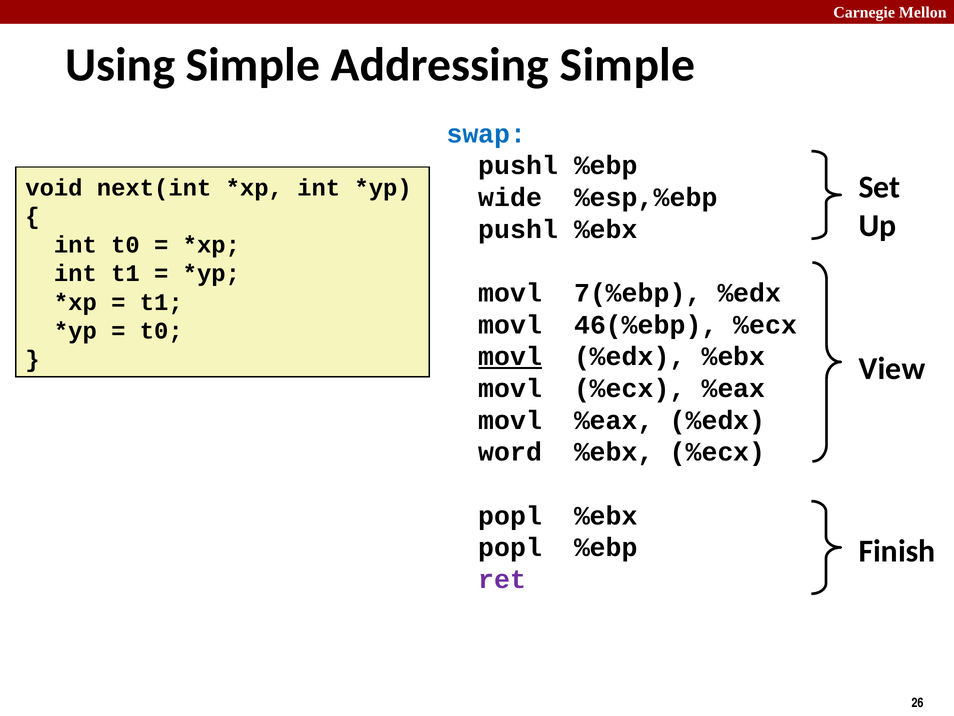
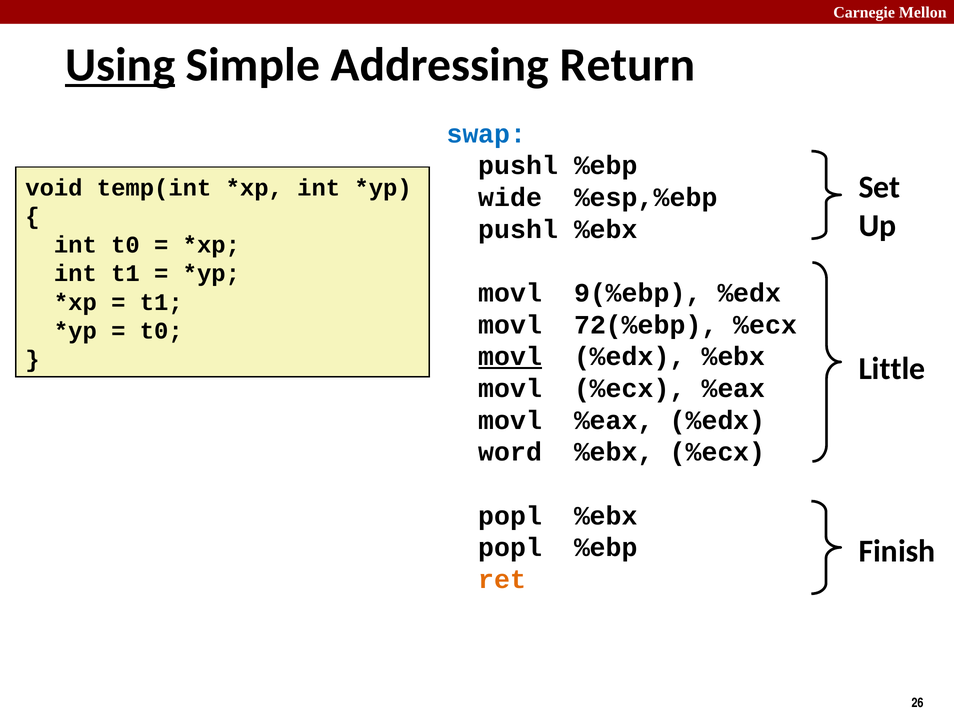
Using underline: none -> present
Addressing Simple: Simple -> Return
next(int: next(int -> temp(int
7(%ebp: 7(%ebp -> 9(%ebp
46(%ebp: 46(%ebp -> 72(%ebp
View: View -> Little
ret colour: purple -> orange
